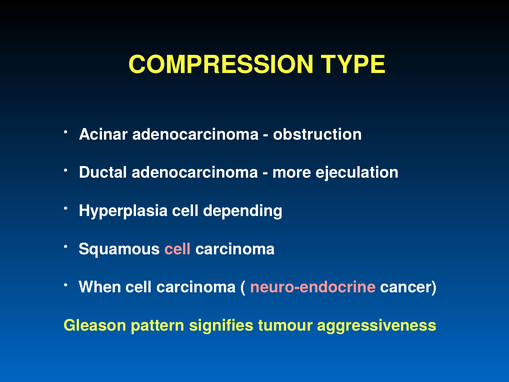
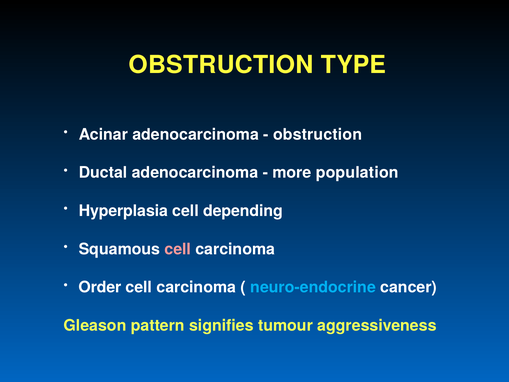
COMPRESSION at (221, 65): COMPRESSION -> OBSTRUCTION
ejeculation: ejeculation -> population
When: When -> Order
neuro-endocrine colour: pink -> light blue
